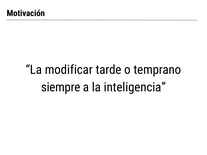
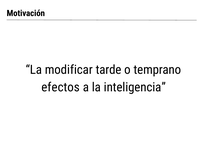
siempre: siempre -> efectos
